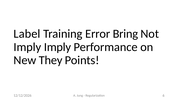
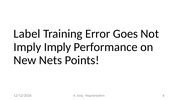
Bring: Bring -> Goes
They: They -> Nets
